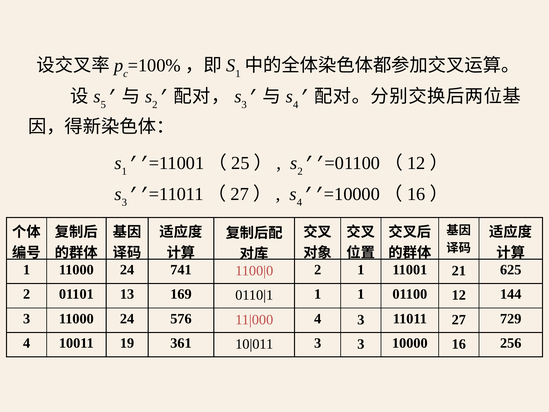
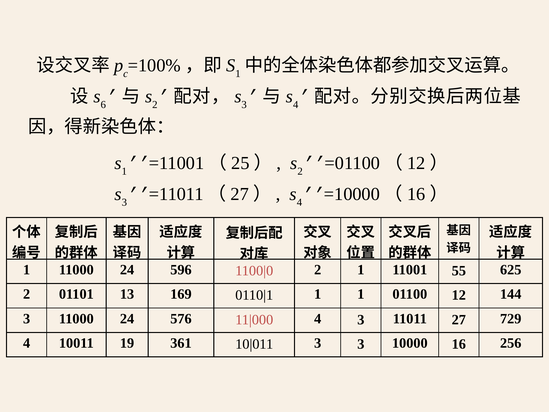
5: 5 -> 6
741: 741 -> 596
21: 21 -> 55
